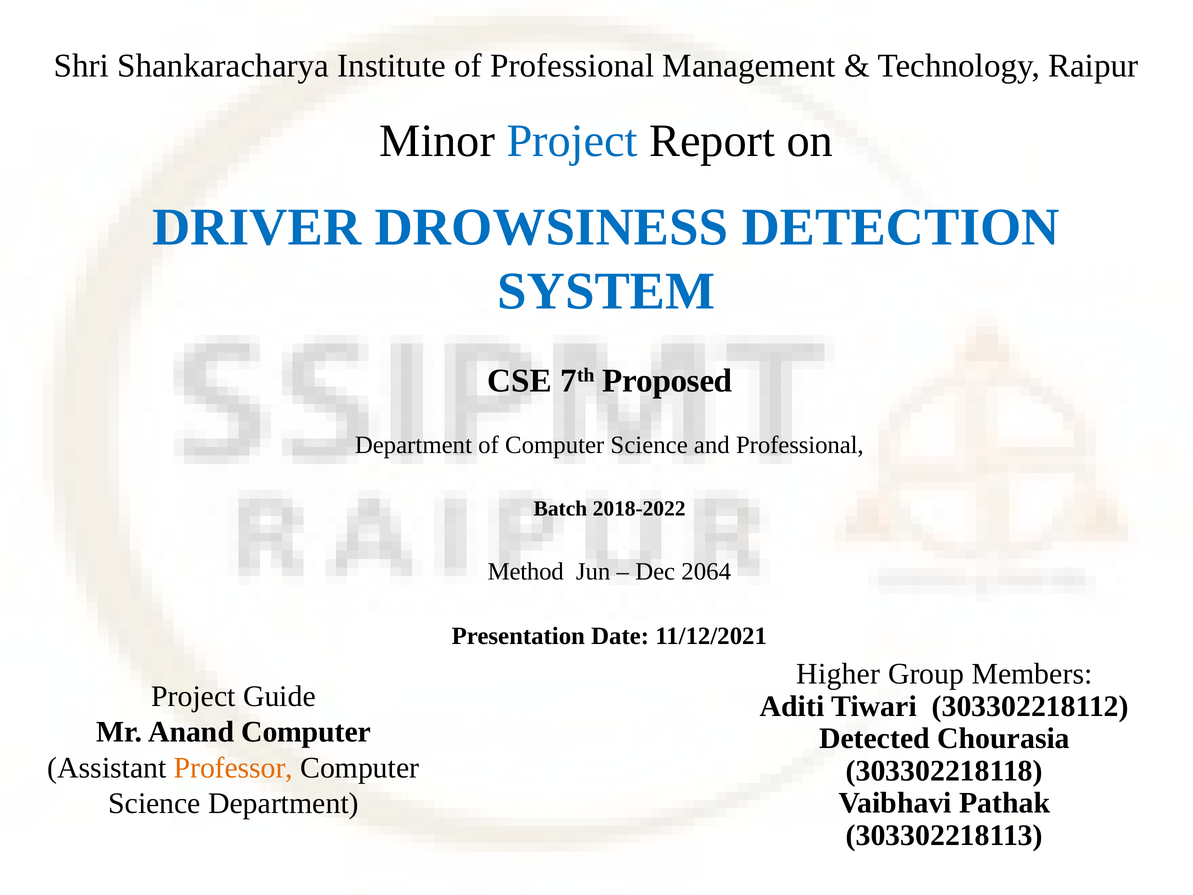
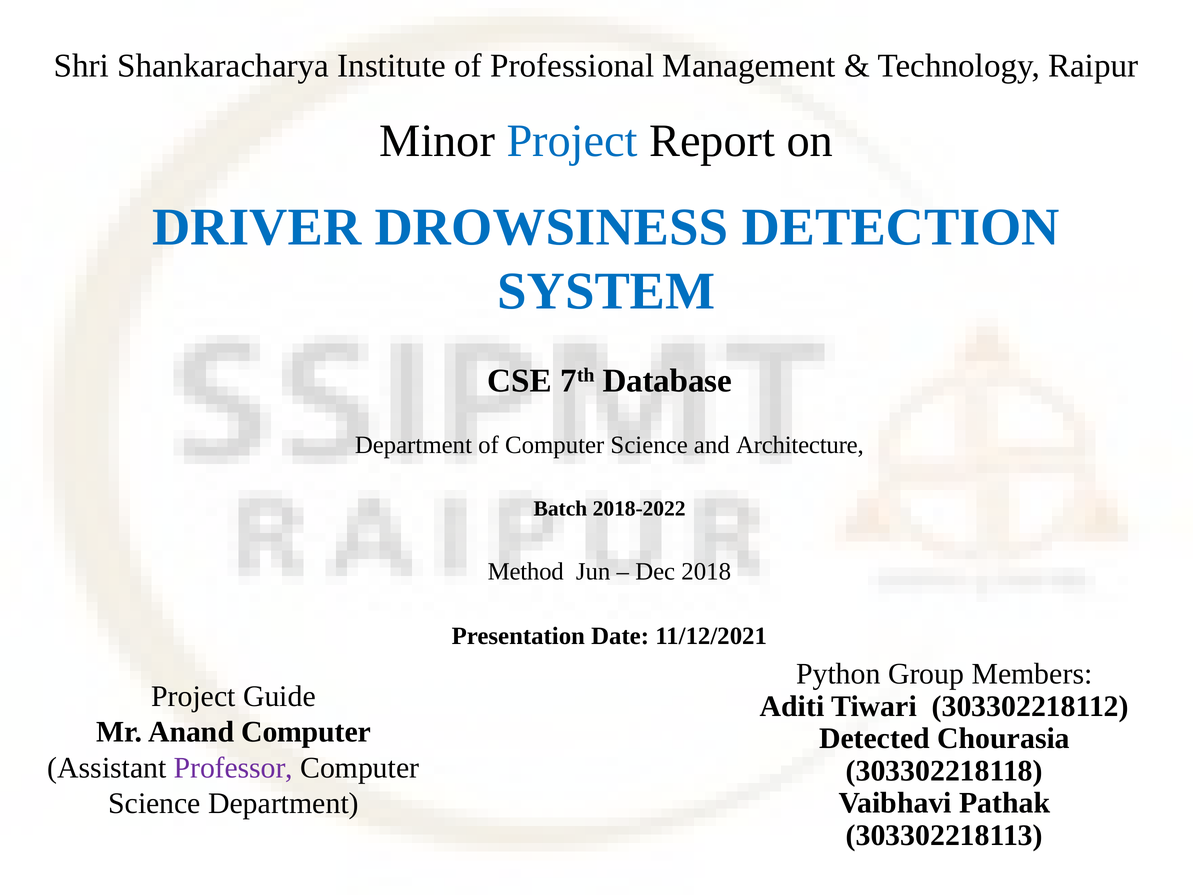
Proposed: Proposed -> Database
and Professional: Professional -> Architecture
2064: 2064 -> 2018
Higher: Higher -> Python
Professor colour: orange -> purple
